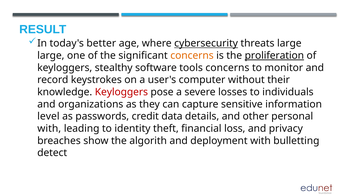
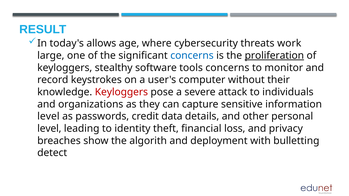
better: better -> allows
cybersecurity underline: present -> none
threats large: large -> work
concerns at (192, 56) colour: orange -> blue
losses: losses -> attack
with at (49, 129): with -> level
